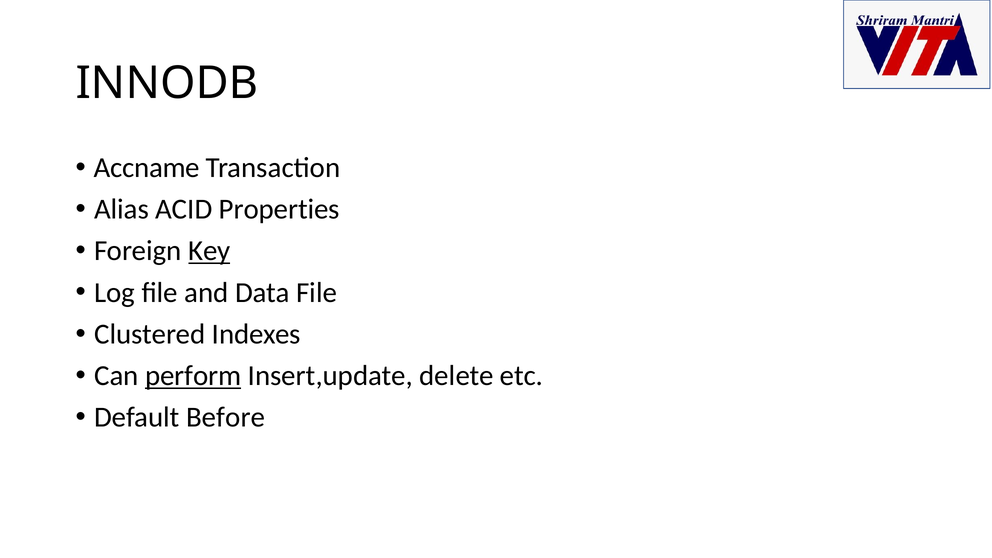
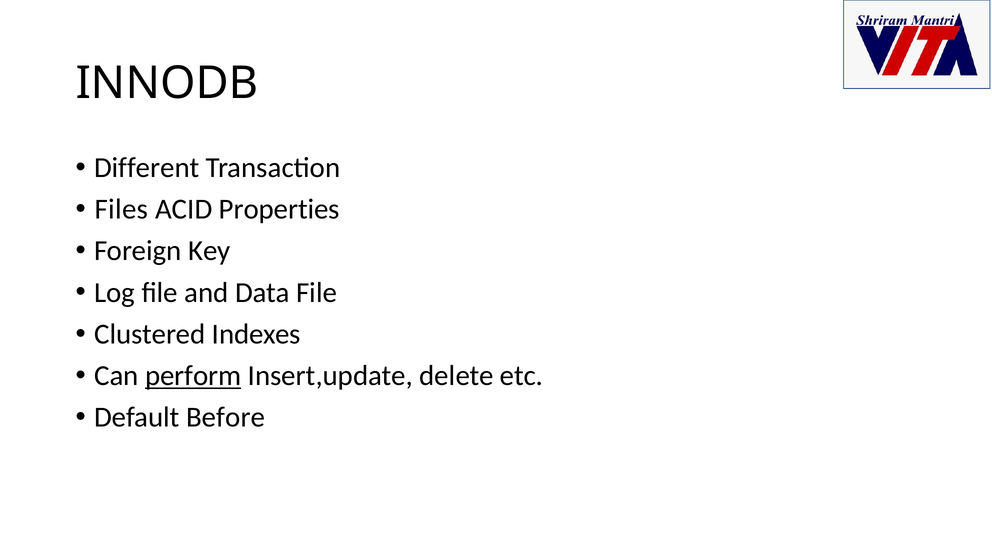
Accname: Accname -> Different
Alias: Alias -> Files
Key underline: present -> none
